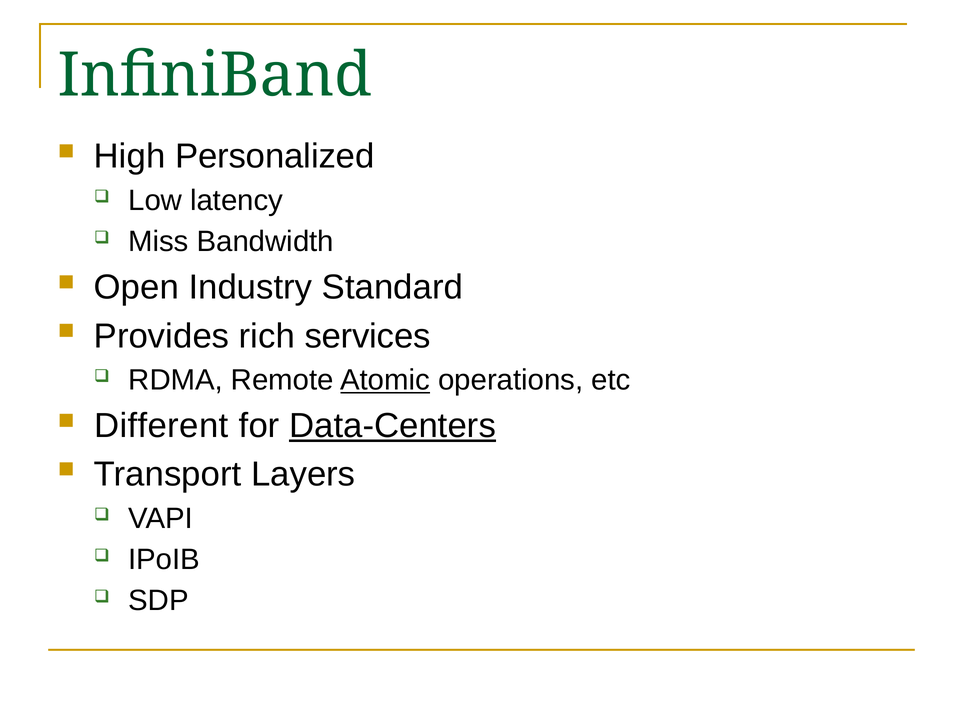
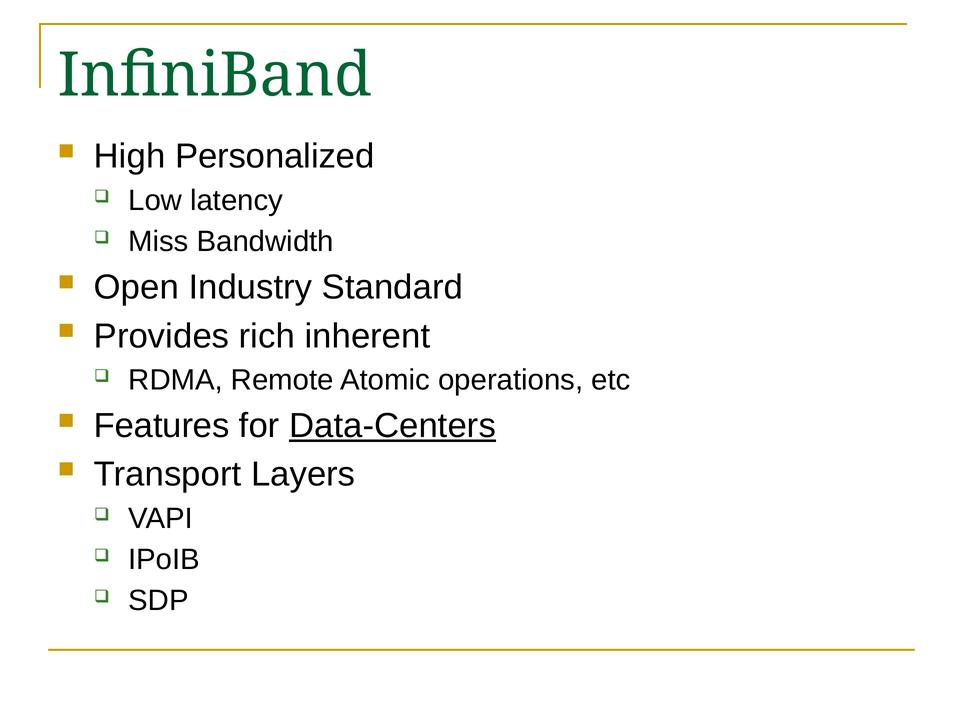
services: services -> inherent
Atomic underline: present -> none
Different: Different -> Features
